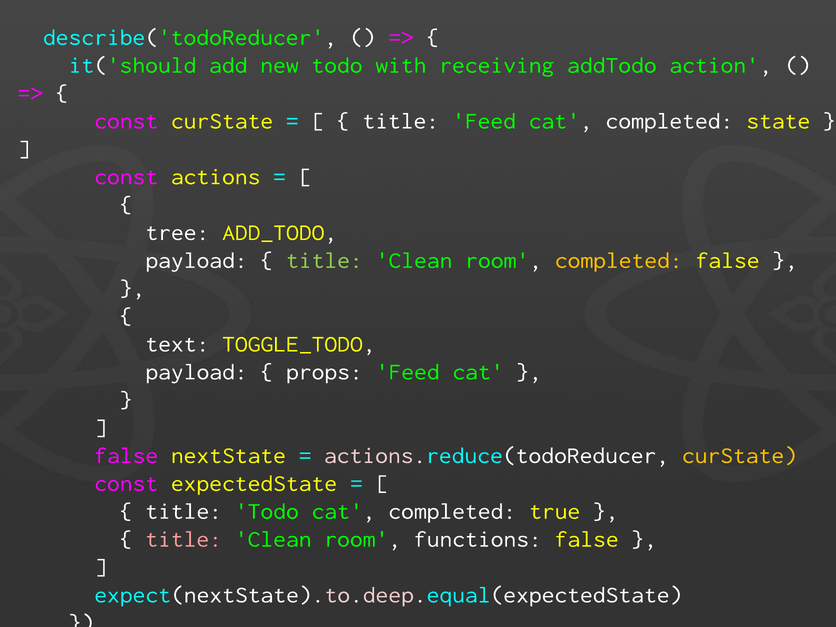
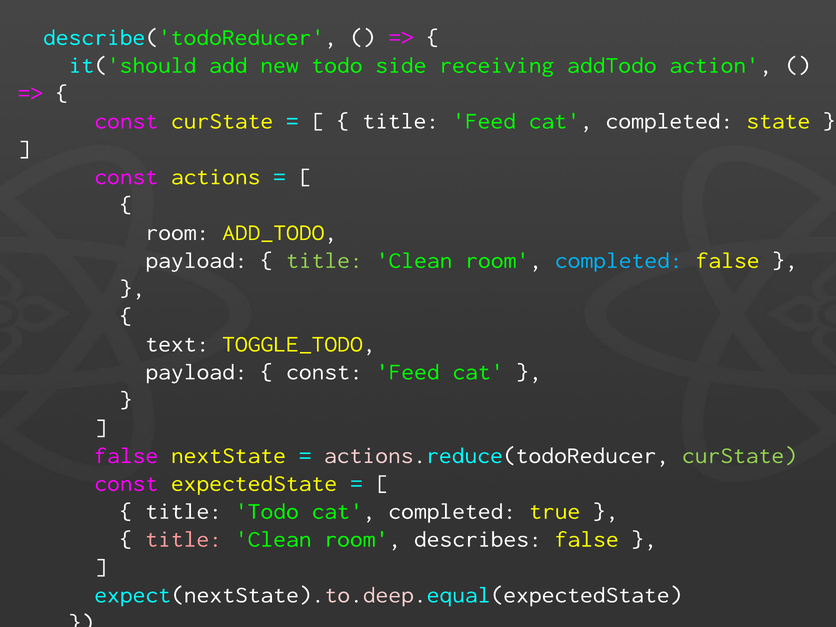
with: with -> side
tree at (177, 232): tree -> room
completed at (619, 260) colour: yellow -> light blue
props at (324, 372): props -> const
curState at (739, 455) colour: yellow -> light green
functions: functions -> describes
